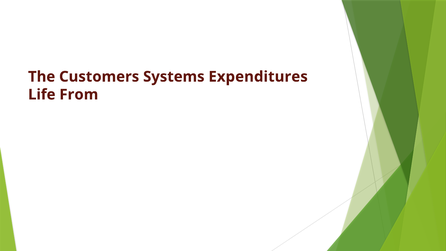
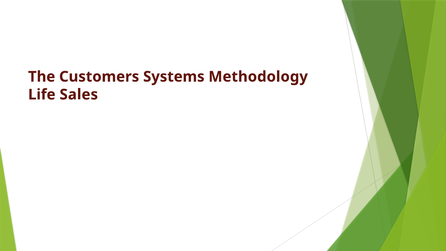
Expenditures: Expenditures -> Methodology
From: From -> Sales
